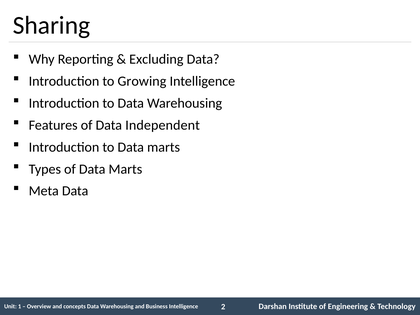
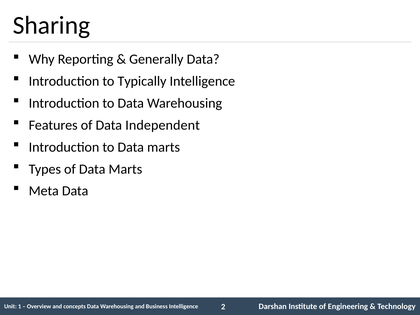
Excluding: Excluding -> Generally
Growing: Growing -> Typically
